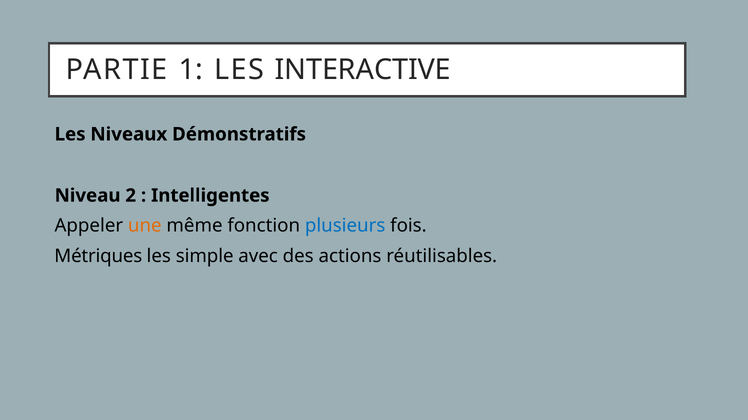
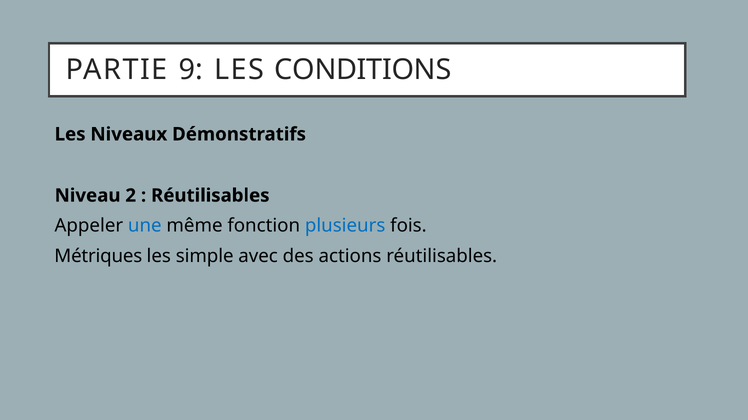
1: 1 -> 9
INTERACTIVE: INTERACTIVE -> CONDITIONS
Intelligentes at (210, 196): Intelligentes -> Réutilisables
une colour: orange -> blue
